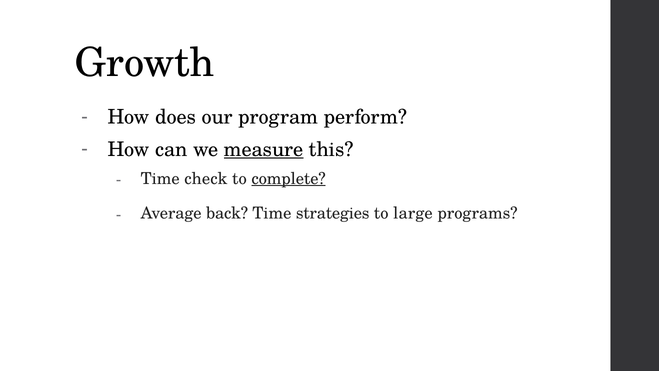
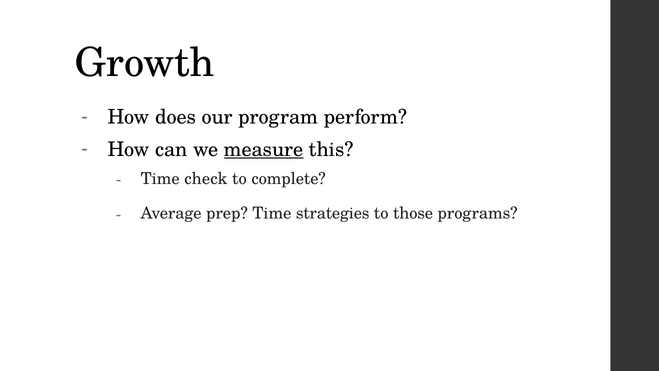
complete underline: present -> none
back: back -> prep
large: large -> those
